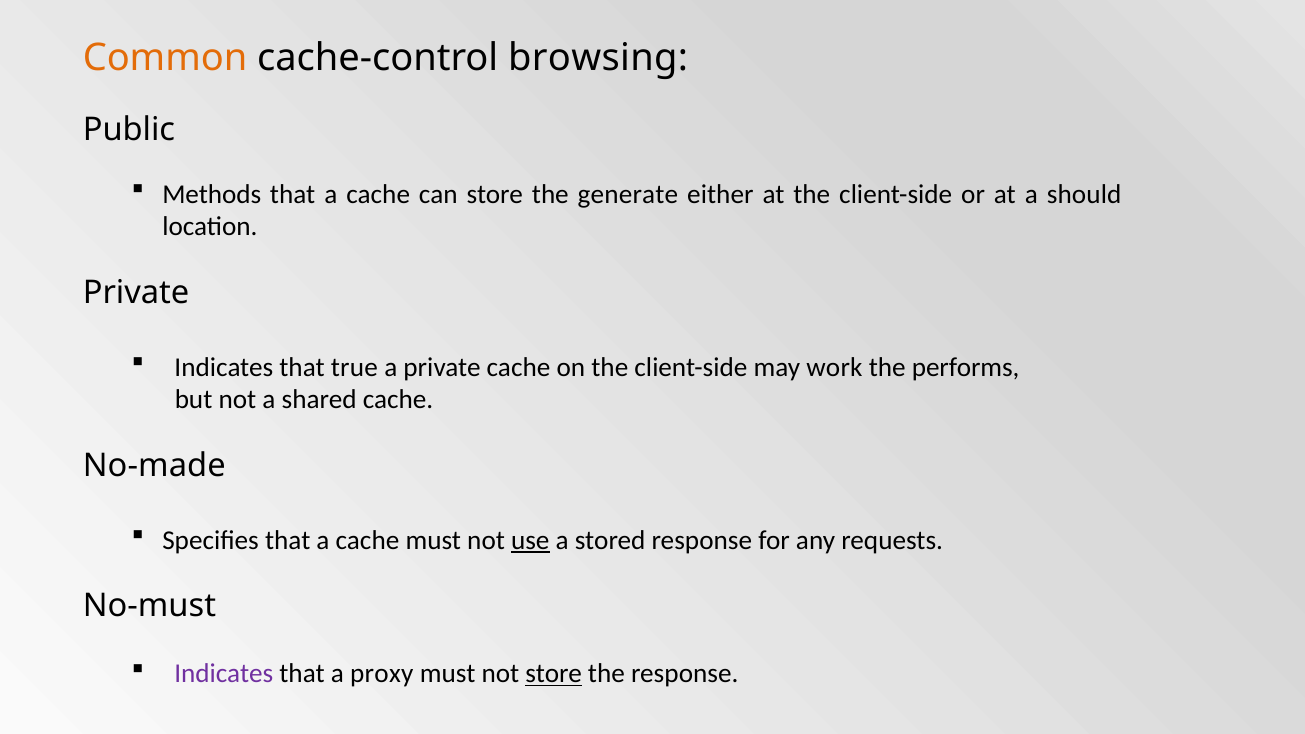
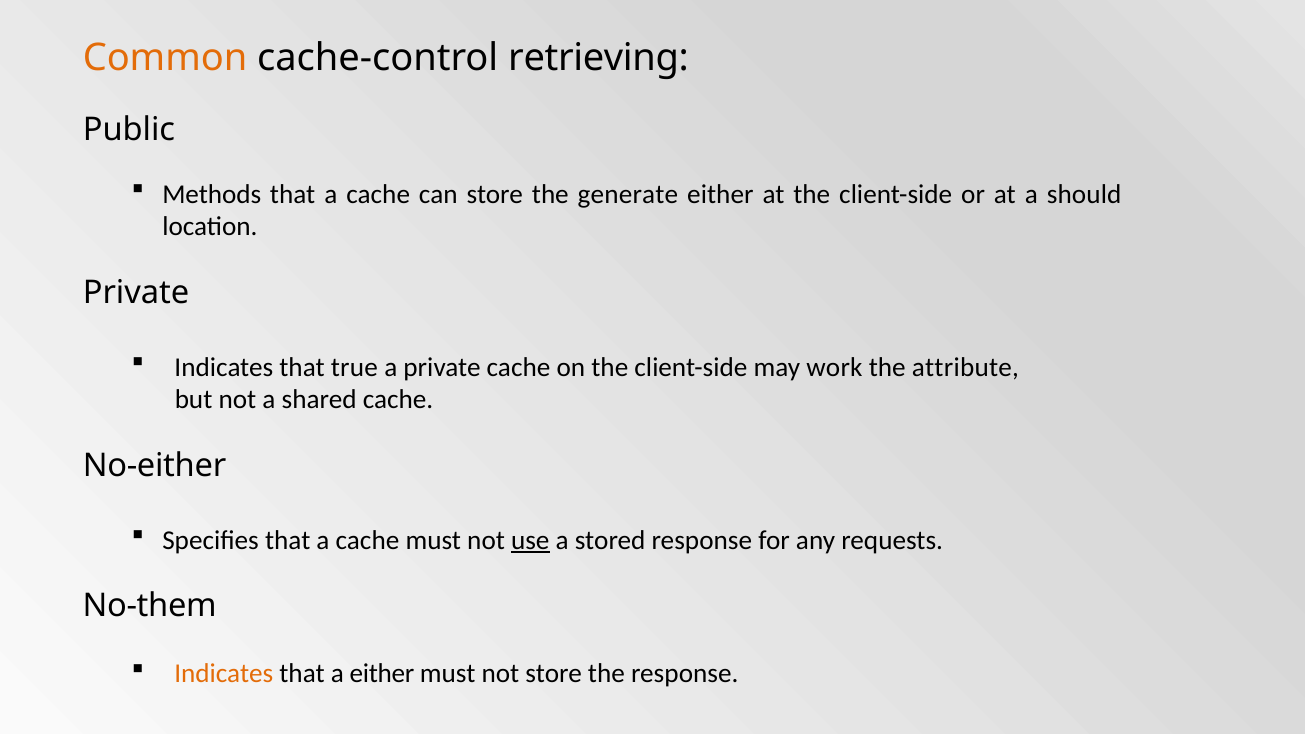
browsing: browsing -> retrieving
performs: performs -> attribute
No-made: No-made -> No-either
No-must: No-must -> No-them
Indicates at (224, 674) colour: purple -> orange
a proxy: proxy -> either
store at (554, 674) underline: present -> none
